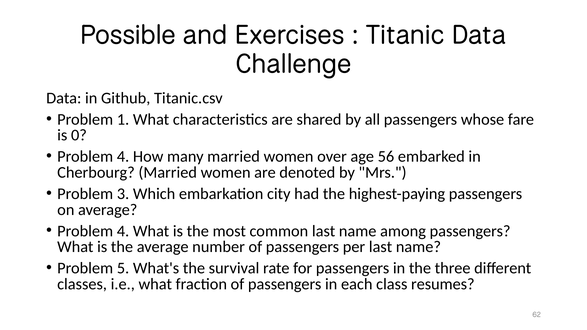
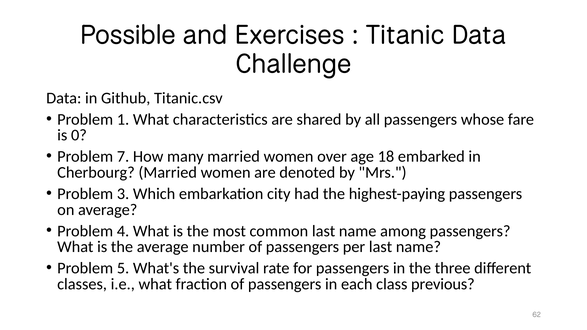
4 at (123, 157): 4 -> 7
56: 56 -> 18
resumes: resumes -> previous
